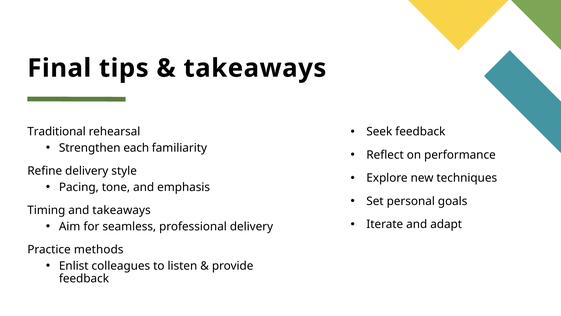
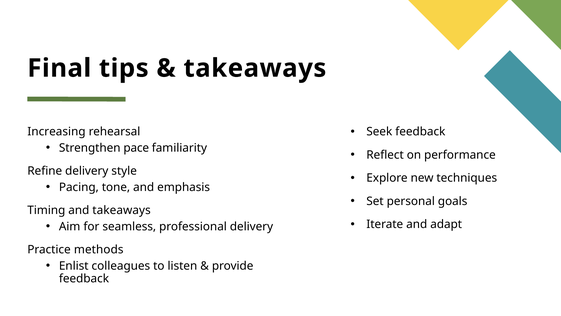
Traditional: Traditional -> Increasing
each: each -> pace
